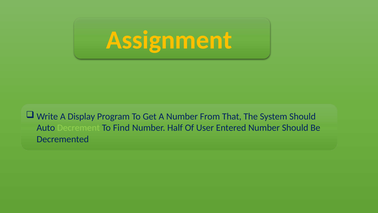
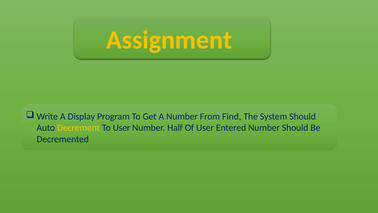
That: That -> Find
Decrement colour: light green -> yellow
To Find: Find -> User
